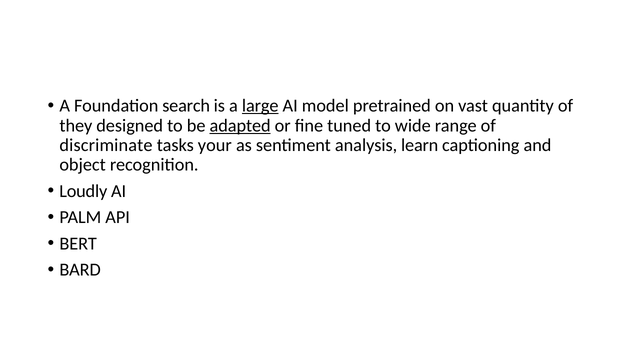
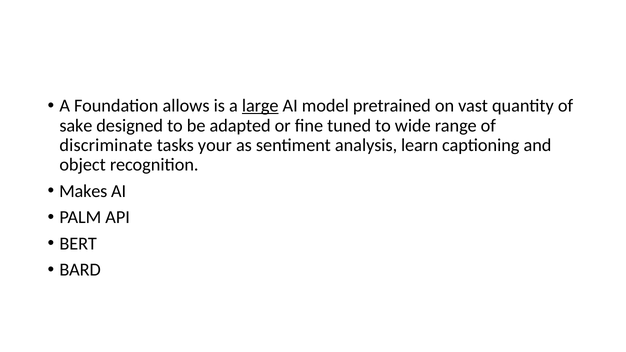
search: search -> allows
they: they -> sake
adapted underline: present -> none
Loudly: Loudly -> Makes
